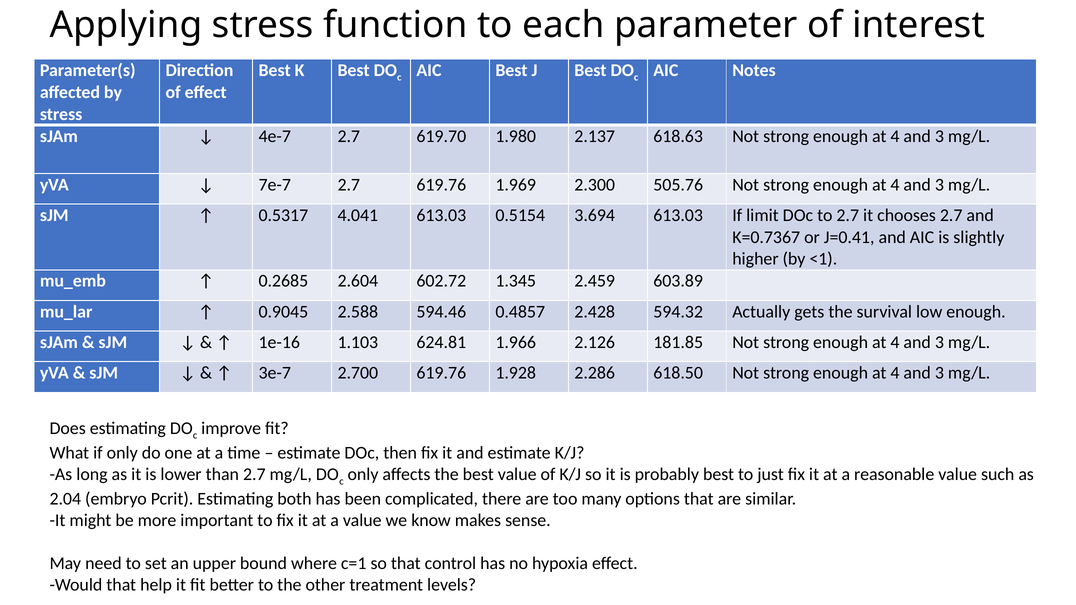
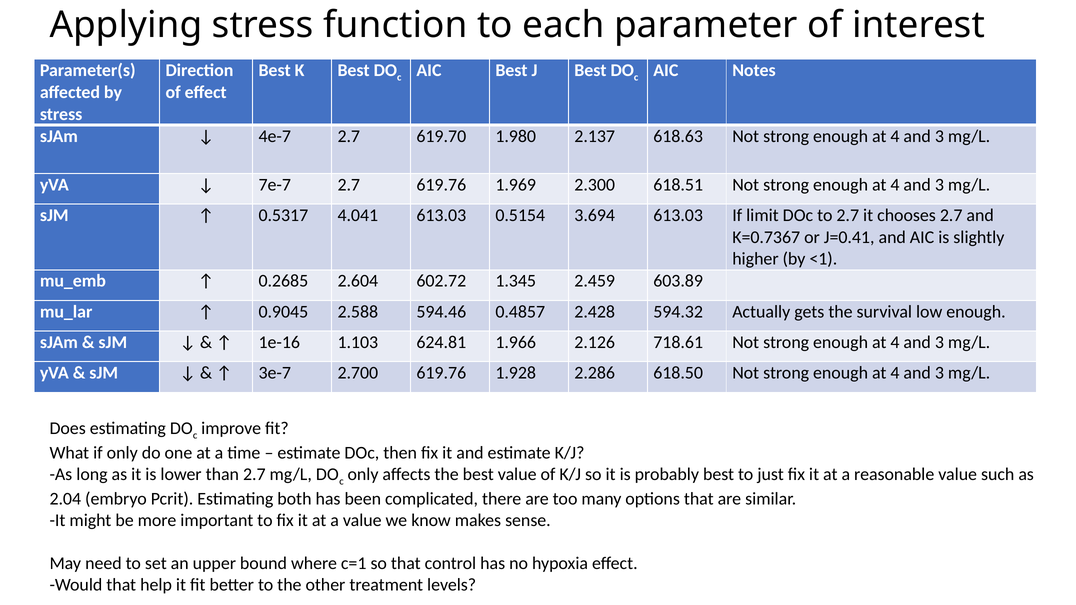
505.76: 505.76 -> 618.51
181.85: 181.85 -> 718.61
